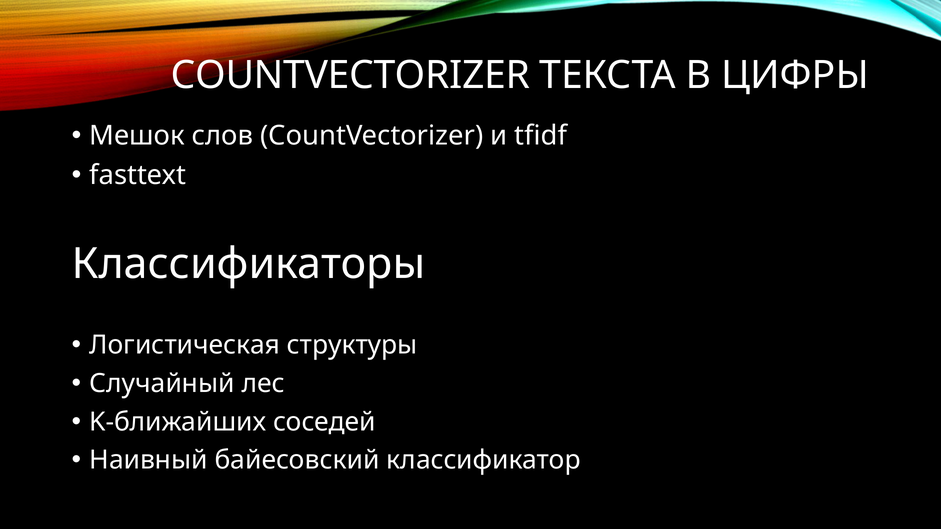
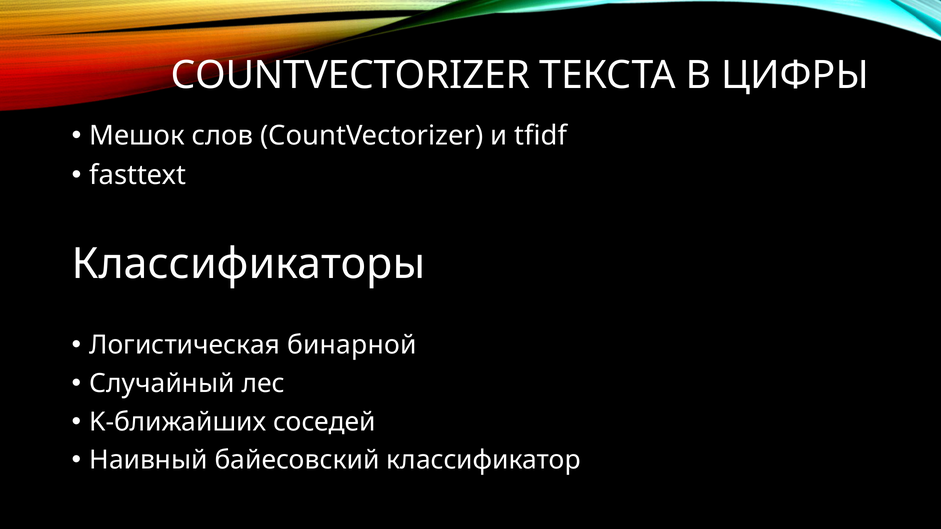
структуры: структуры -> бинарной
